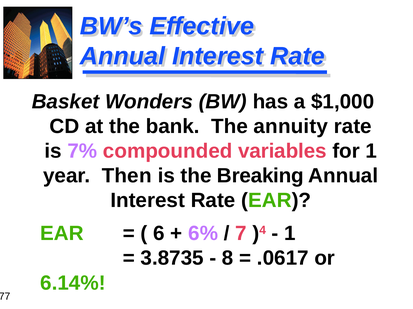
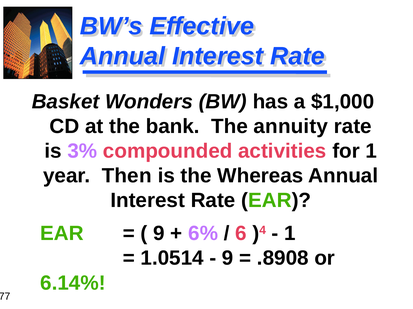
7%: 7% -> 3%
variables: variables -> activities
Breaking: Breaking -> Whereas
6 at (159, 234): 6 -> 9
7: 7 -> 6
3.8735: 3.8735 -> 1.0514
8 at (228, 259): 8 -> 9
.0617: .0617 -> .8908
